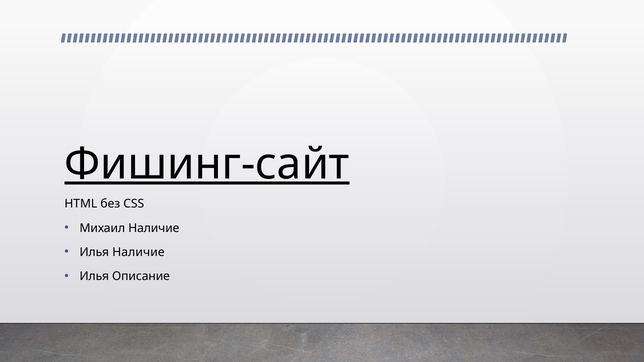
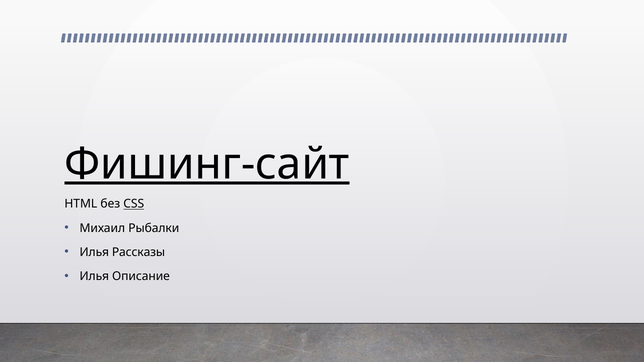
CSS underline: none -> present
Михаил Наличие: Наличие -> Рыбалки
Илья Наличие: Наличие -> Рассказы
